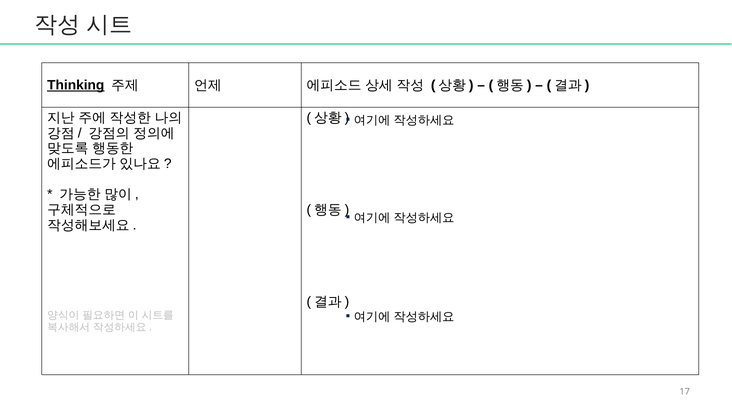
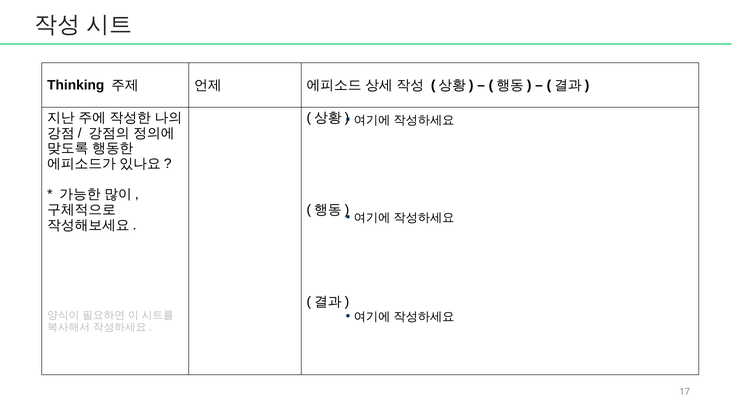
Thinking underline: present -> none
